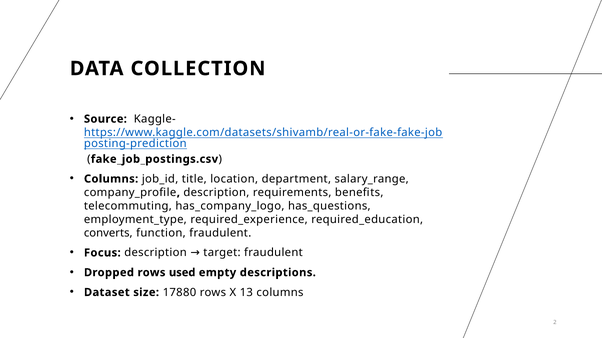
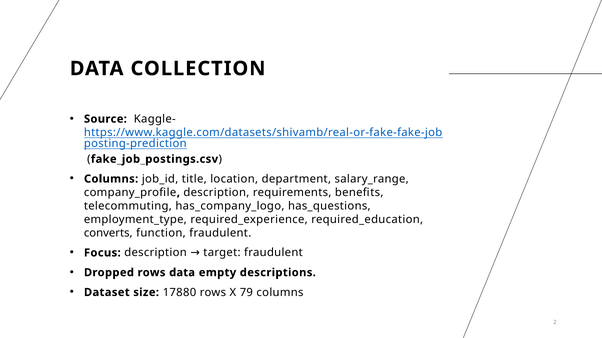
rows used: used -> data
13: 13 -> 79
